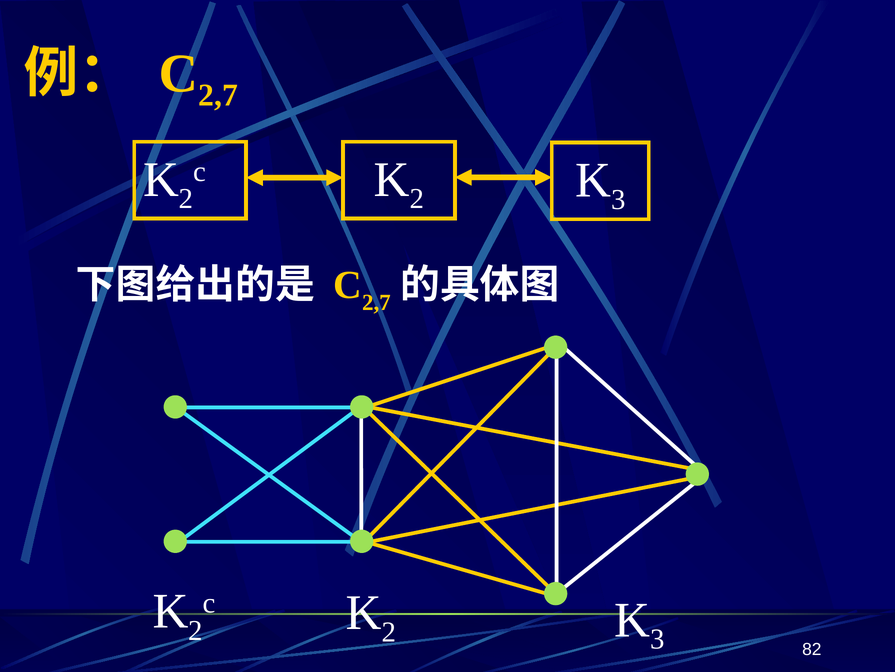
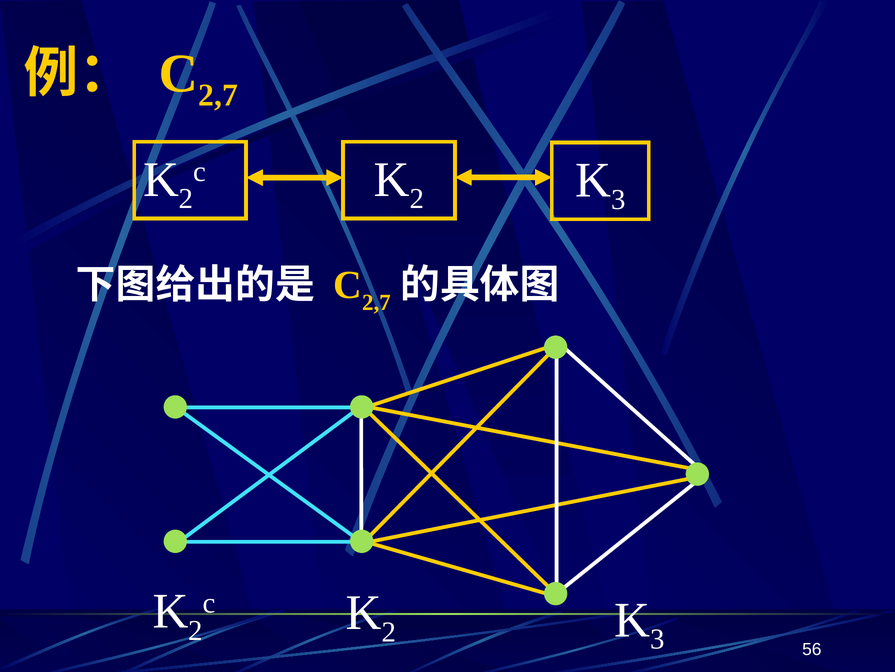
82: 82 -> 56
